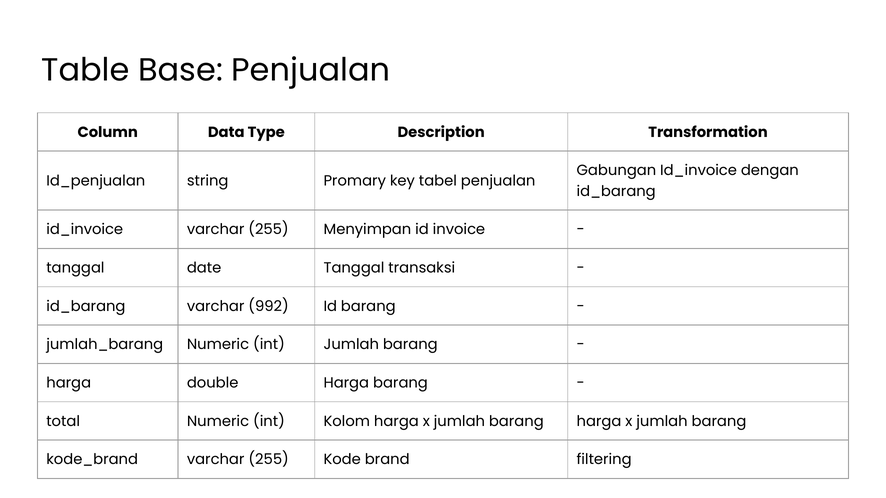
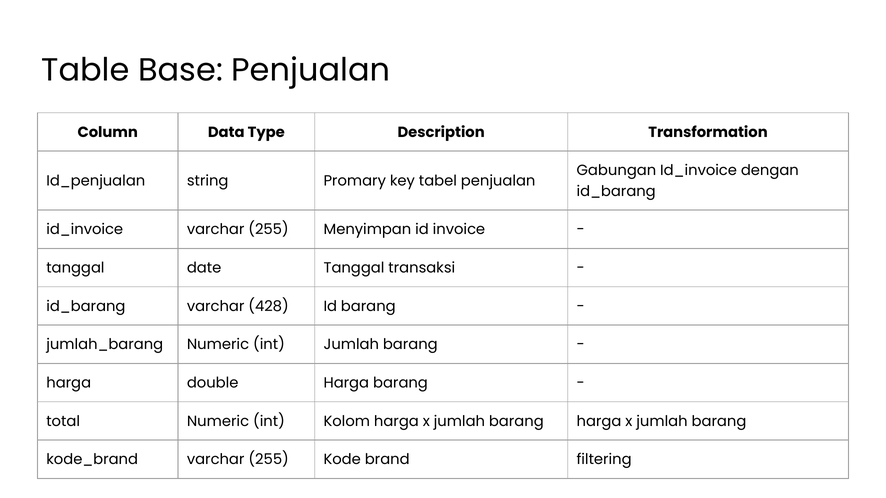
992: 992 -> 428
